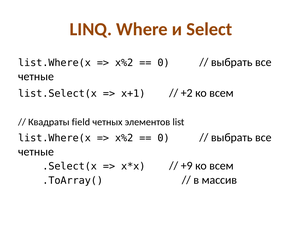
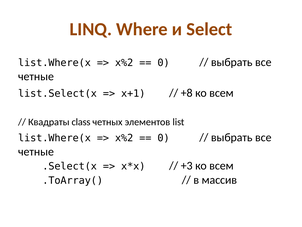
+2: +2 -> +8
field: field -> class
+9: +9 -> +3
